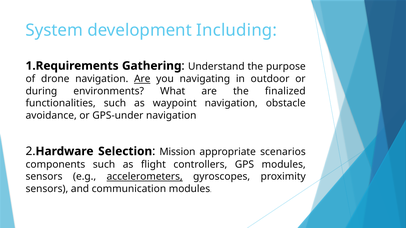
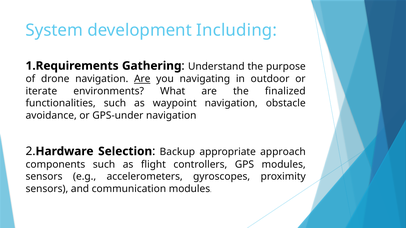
during: during -> iterate
Mission: Mission -> Backup
scenarios: scenarios -> approach
accelerometers underline: present -> none
